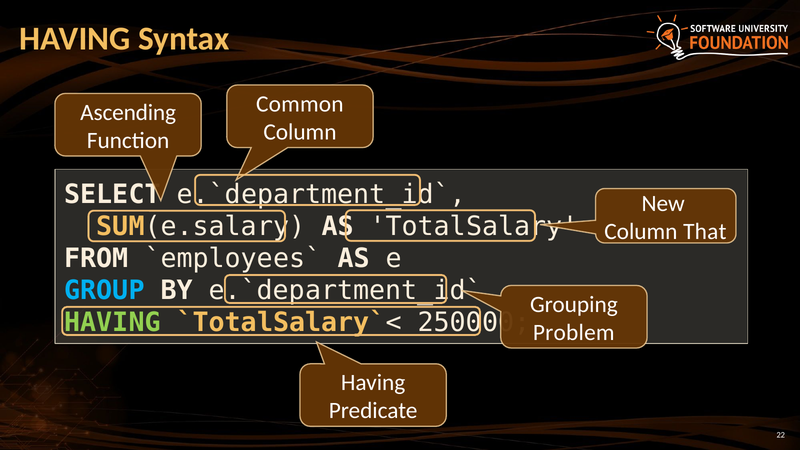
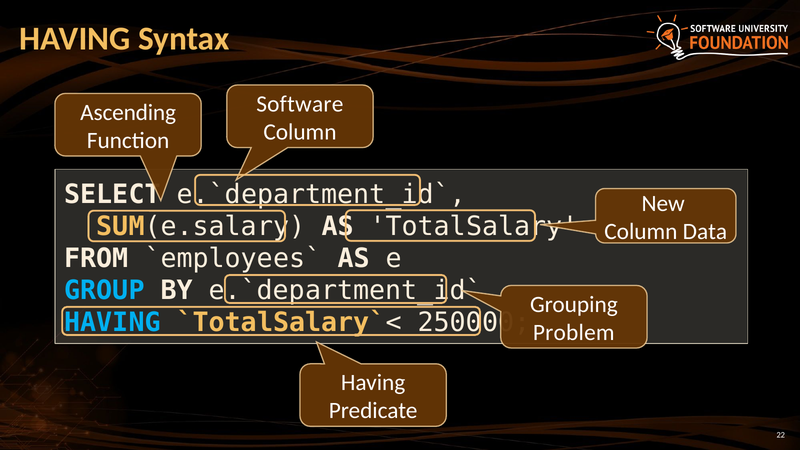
Common: Common -> Software
That: That -> Data
HAVING at (112, 322) colour: light green -> light blue
